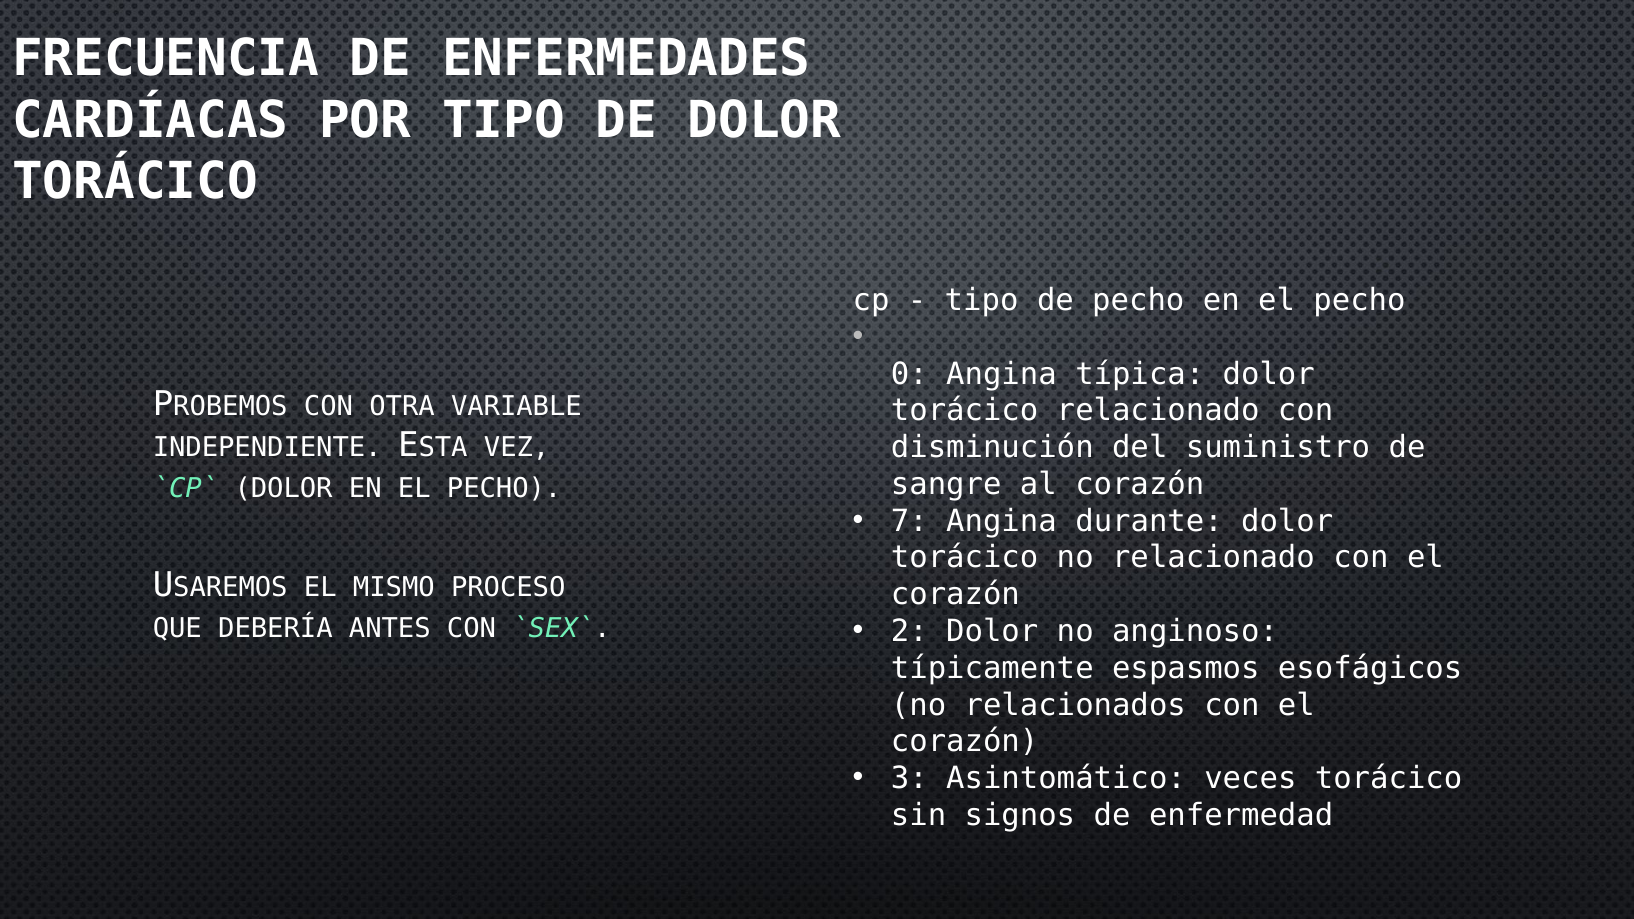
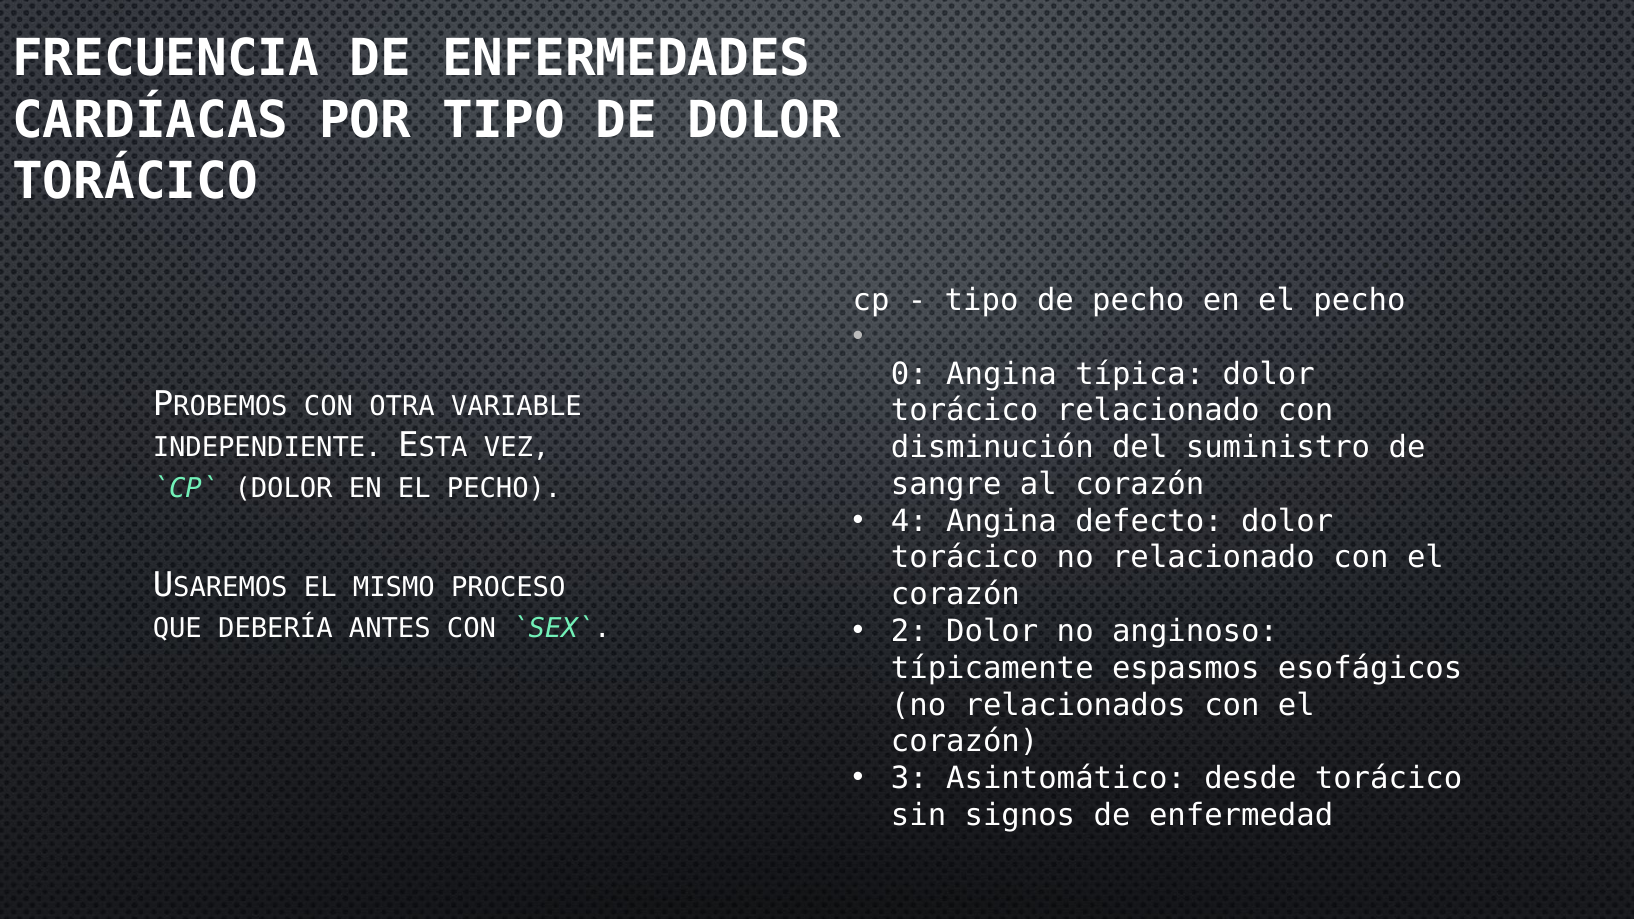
7: 7 -> 4
durante: durante -> defecto
veces: veces -> desde
